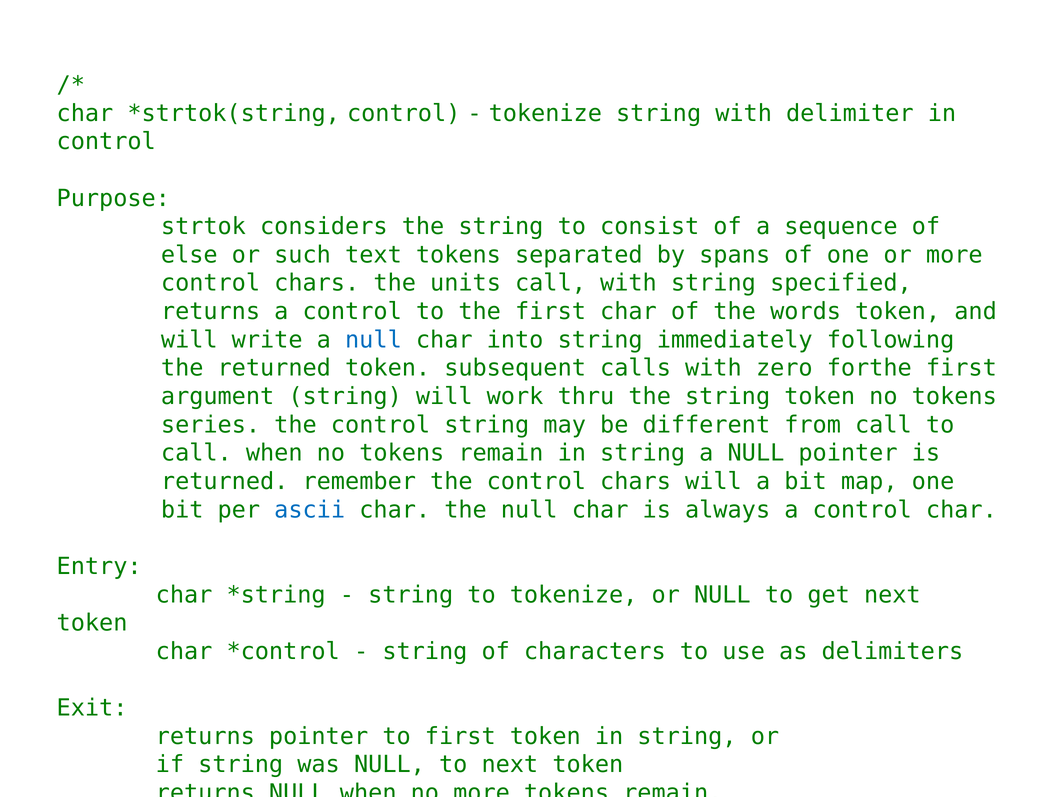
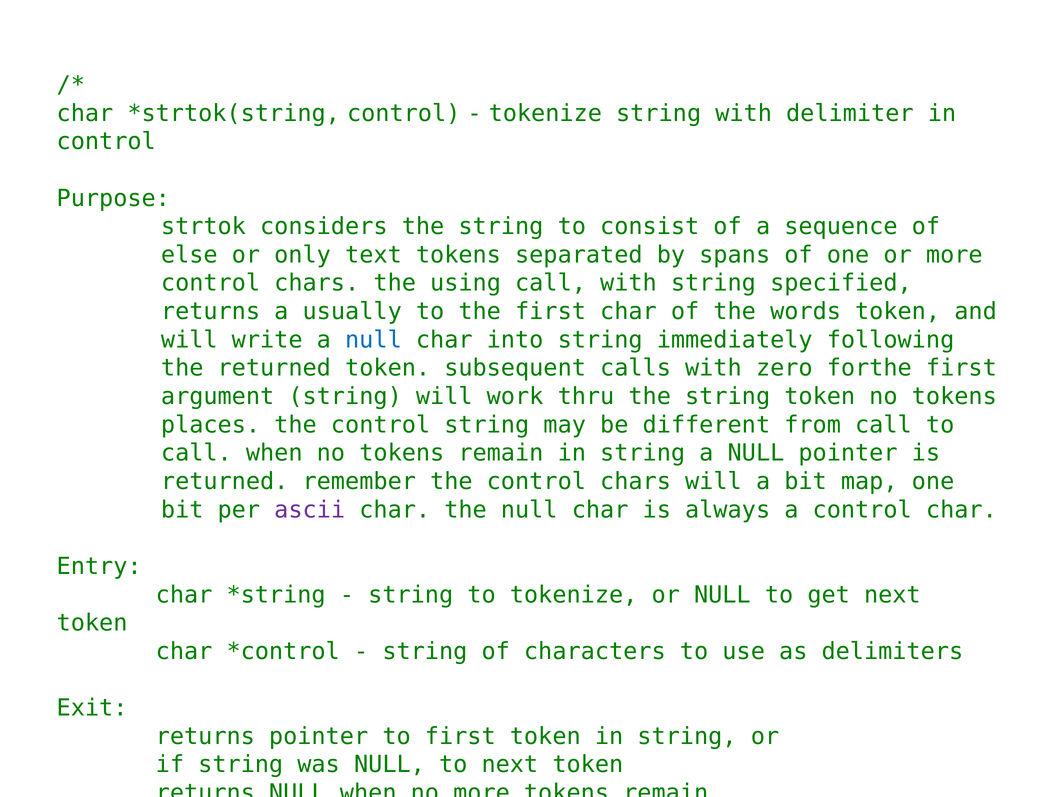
such: such -> only
units: units -> using
returns a control: control -> usually
series: series -> places
ascii colour: blue -> purple
